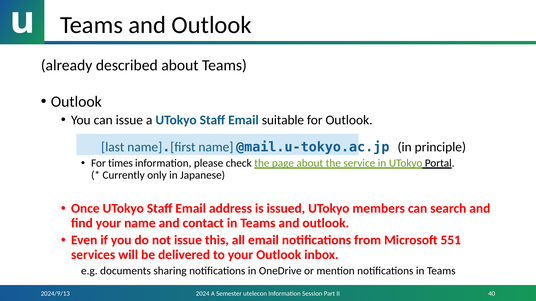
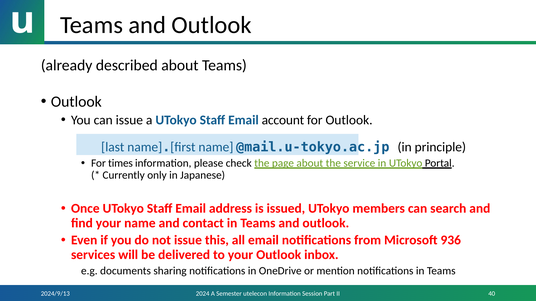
suitable: suitable -> account
551: 551 -> 936
